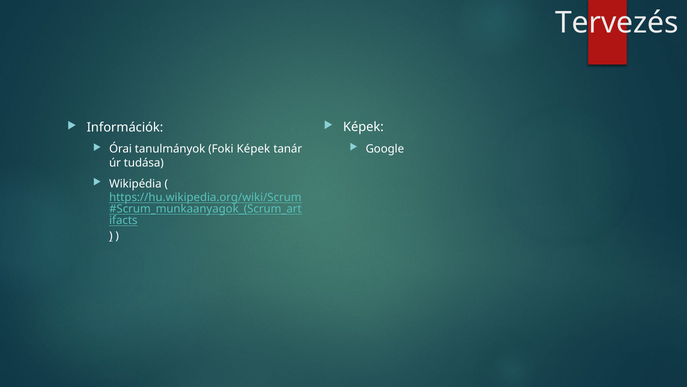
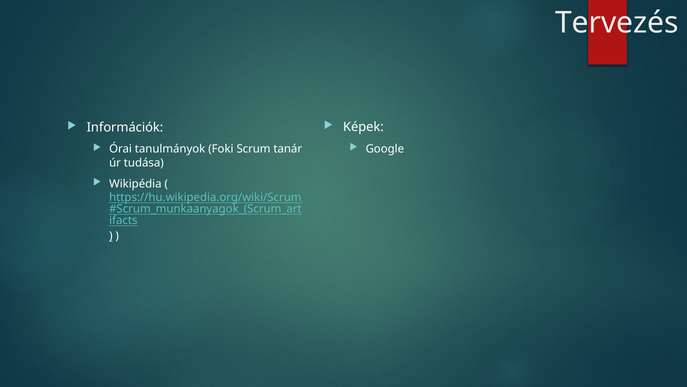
Foki Képek: Képek -> Scrum
